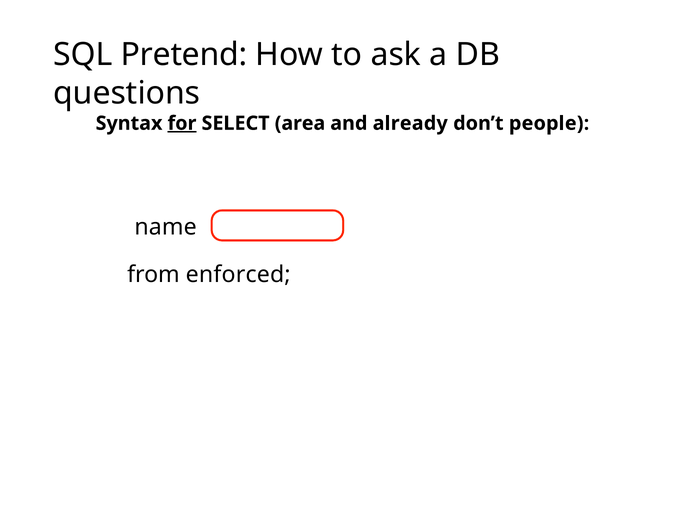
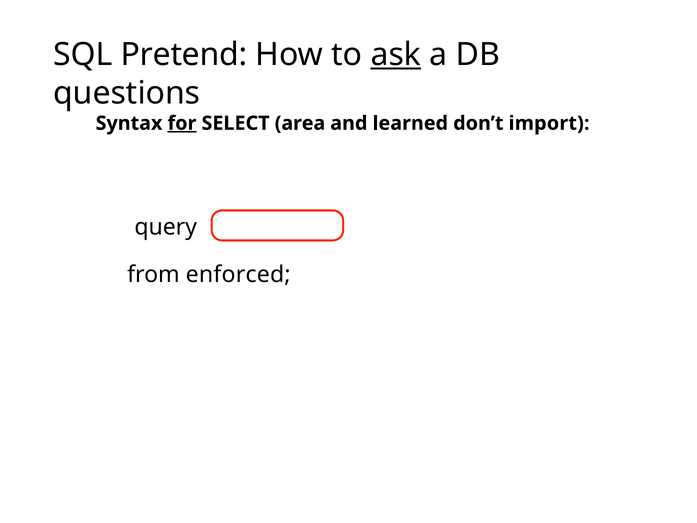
ask underline: none -> present
already: already -> learned
people: people -> import
name: name -> query
